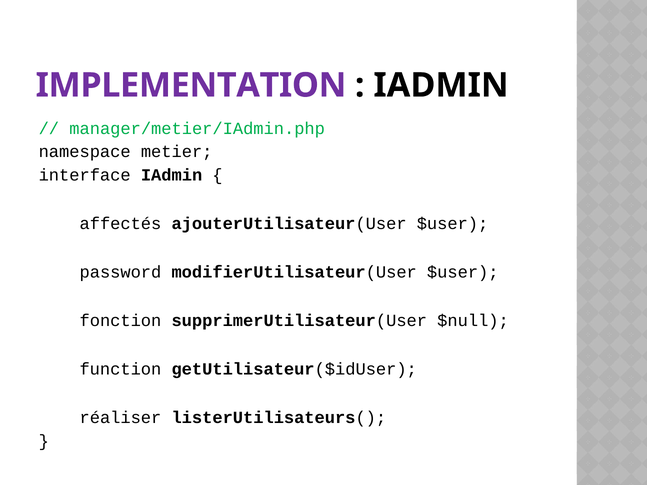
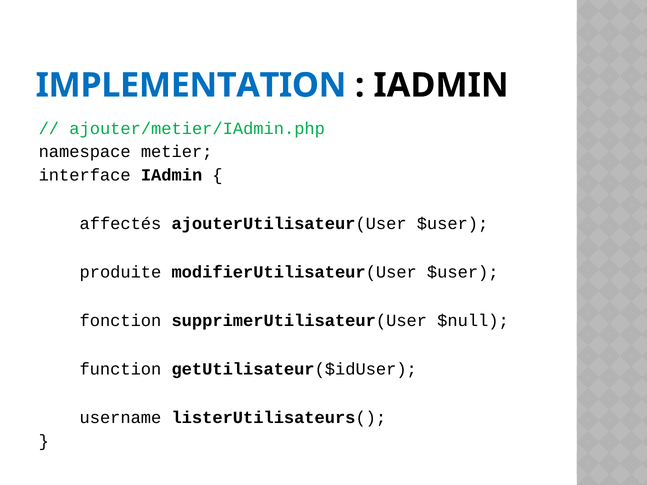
IMPLEMENTATION colour: purple -> blue
manager/metier/IAdmin.php: manager/metier/IAdmin.php -> ajouter/metier/IAdmin.php
password: password -> produite
réaliser: réaliser -> username
